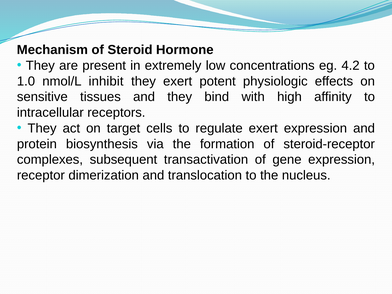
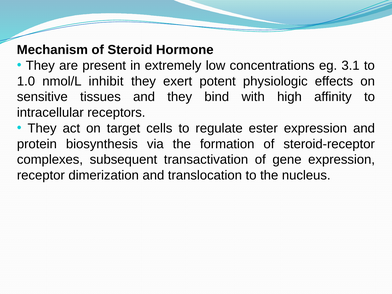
4.2: 4.2 -> 3.1
regulate exert: exert -> ester
